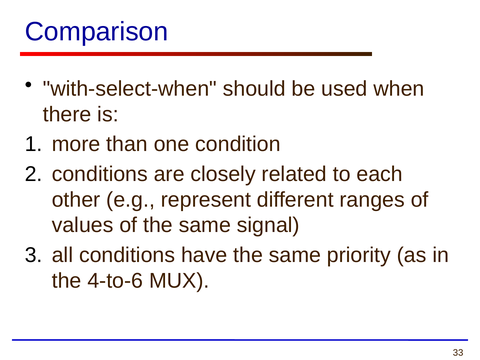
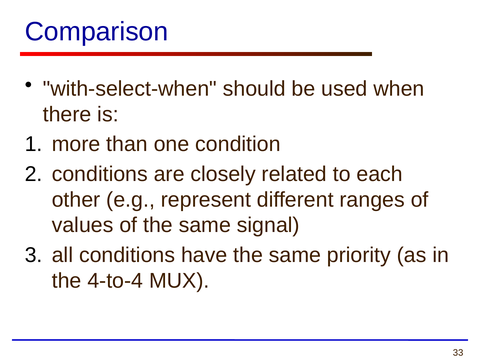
4-to-6: 4-to-6 -> 4-to-4
